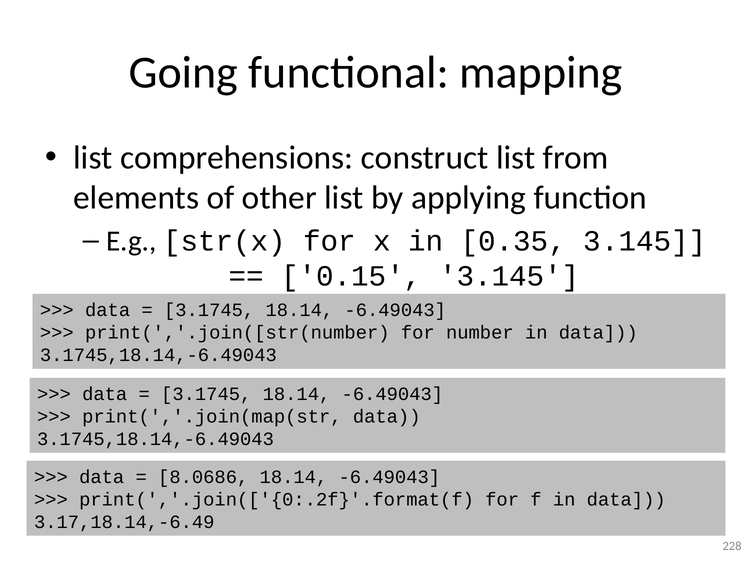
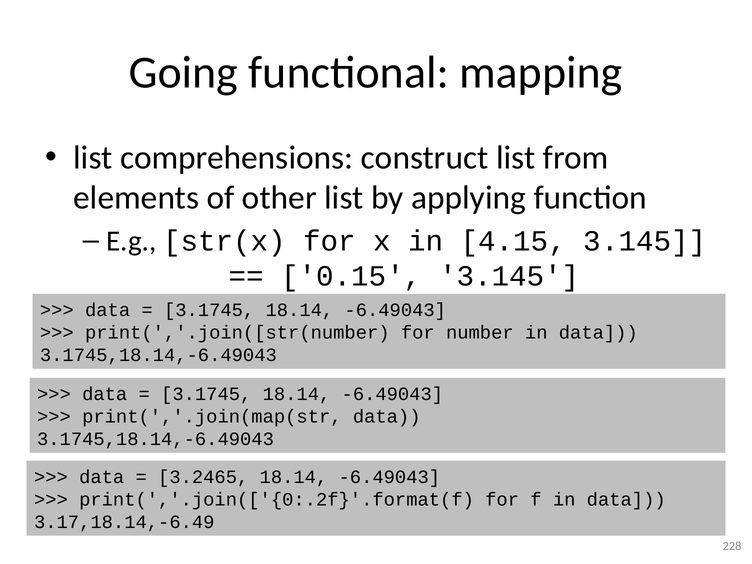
0.35: 0.35 -> 4.15
8.0686: 8.0686 -> 3.2465
